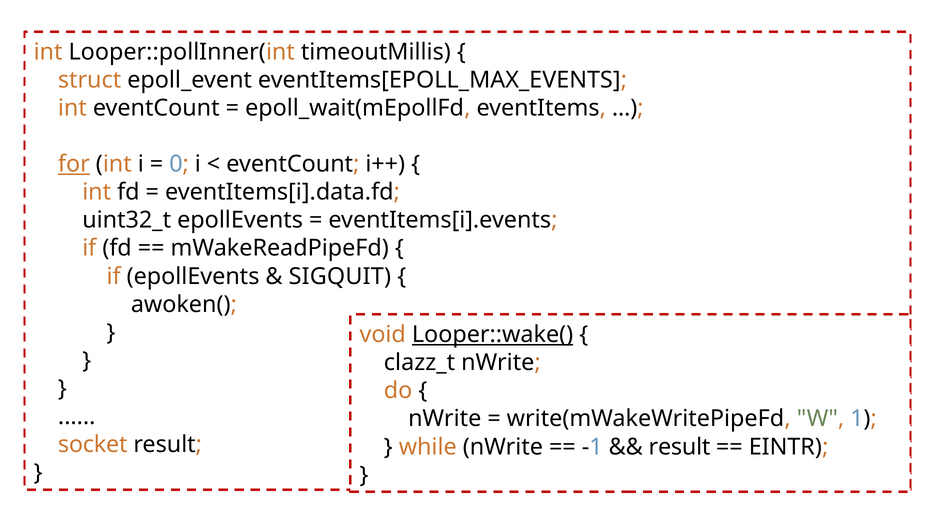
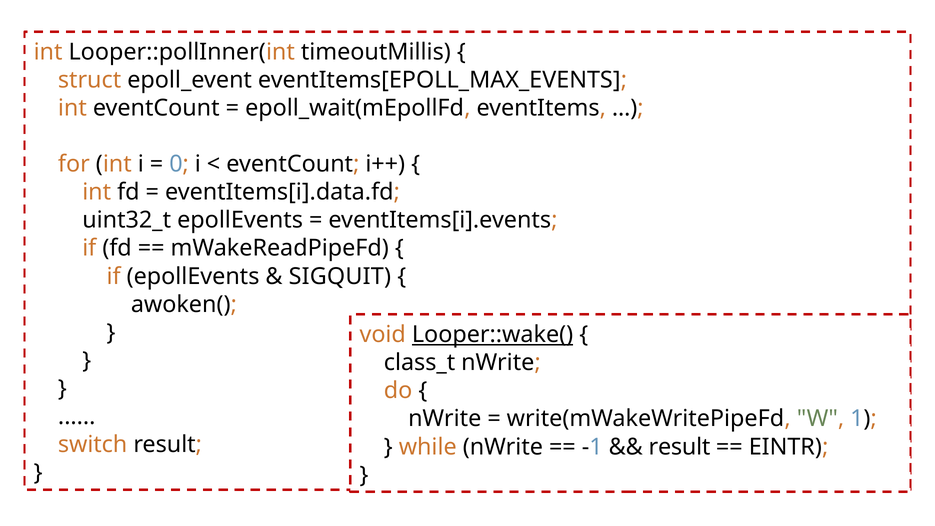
for underline: present -> none
clazz_t: clazz_t -> class_t
socket: socket -> switch
